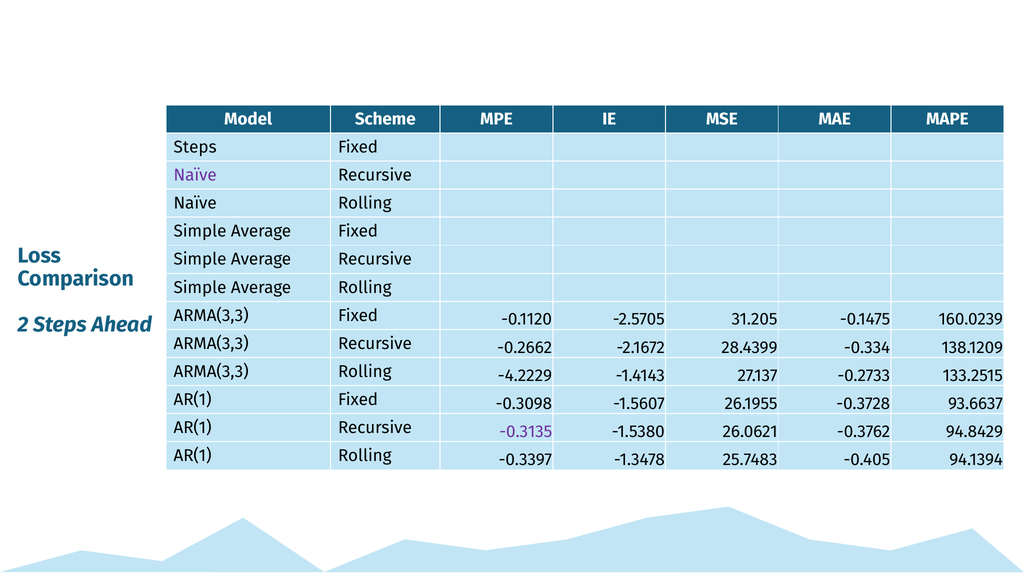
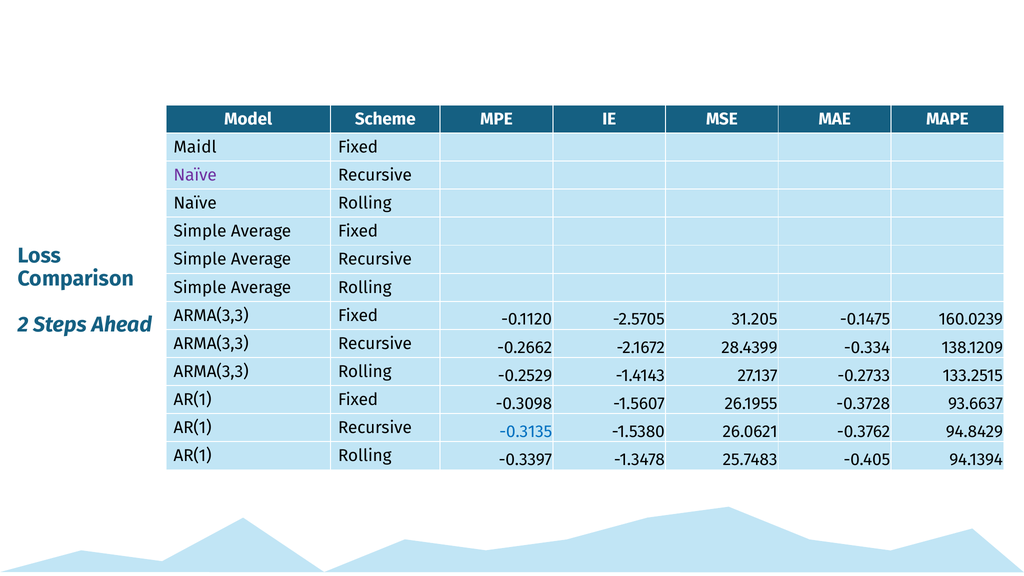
Steps at (195, 147): Steps -> Maidl
-4.2229: -4.2229 -> -0.2529
-0.3135 colour: purple -> blue
